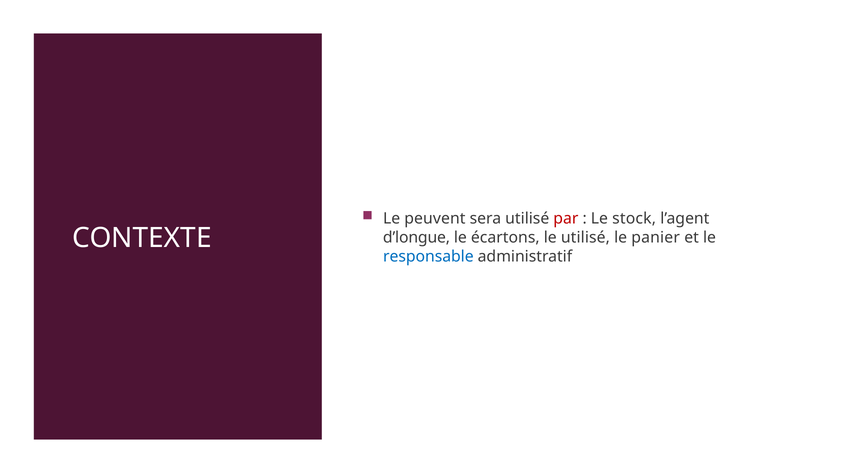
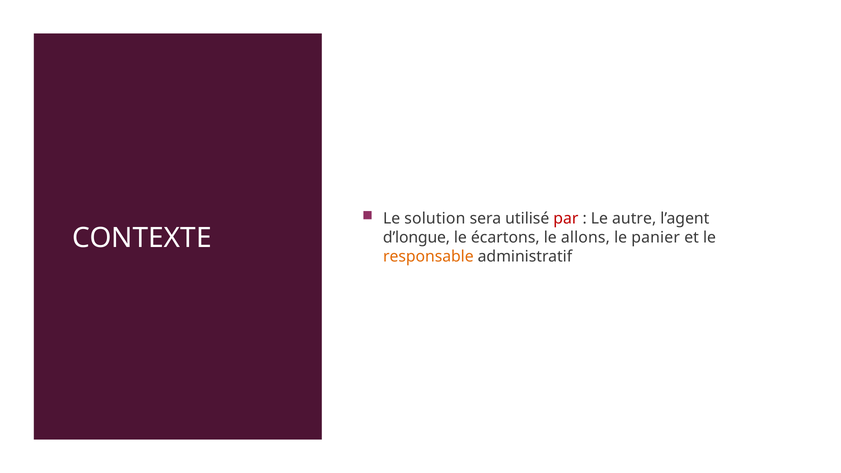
peuvent: peuvent -> solution
stock: stock -> autre
le utilisé: utilisé -> allons
responsable colour: blue -> orange
